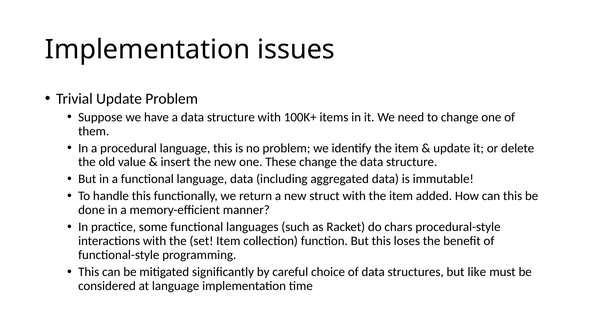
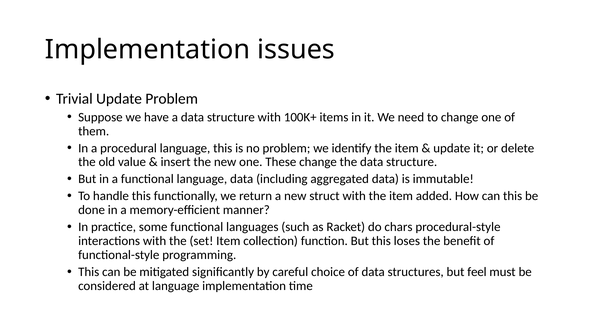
like: like -> feel
